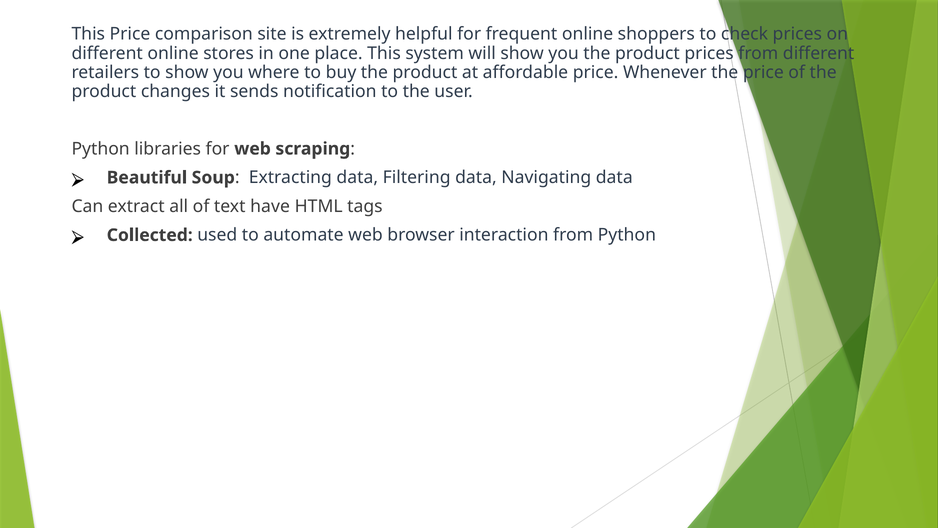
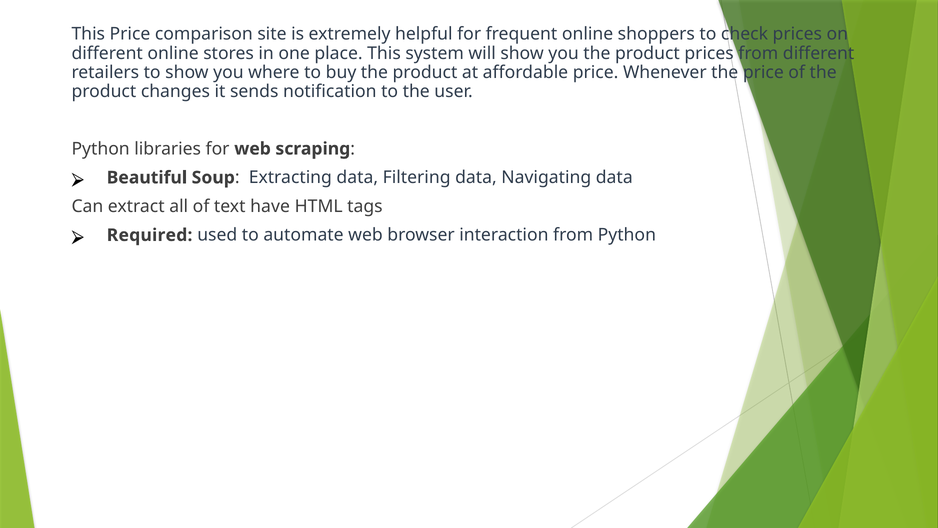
Collected: Collected -> Required
